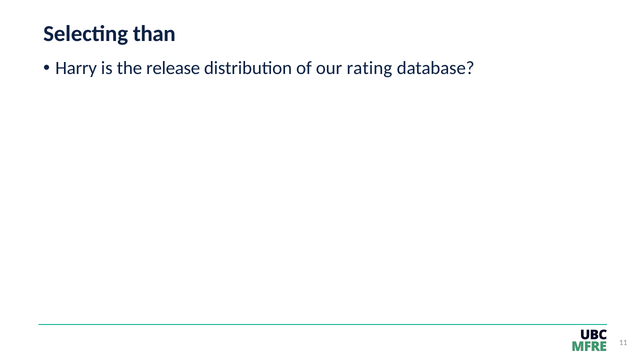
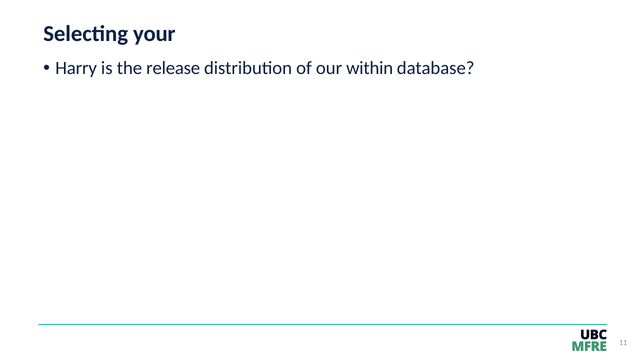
than: than -> your
rating: rating -> within
